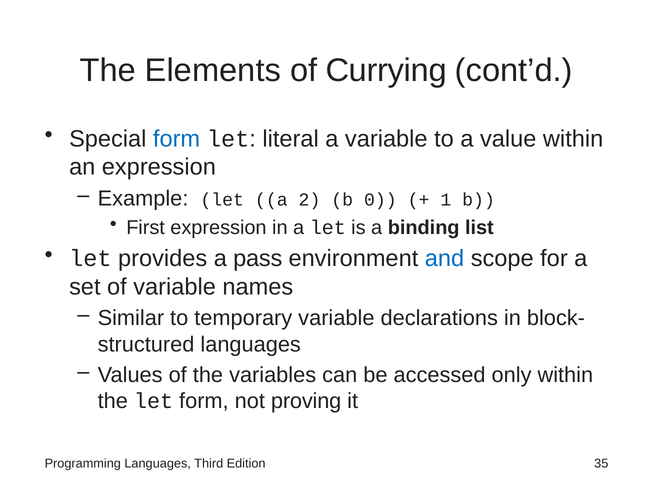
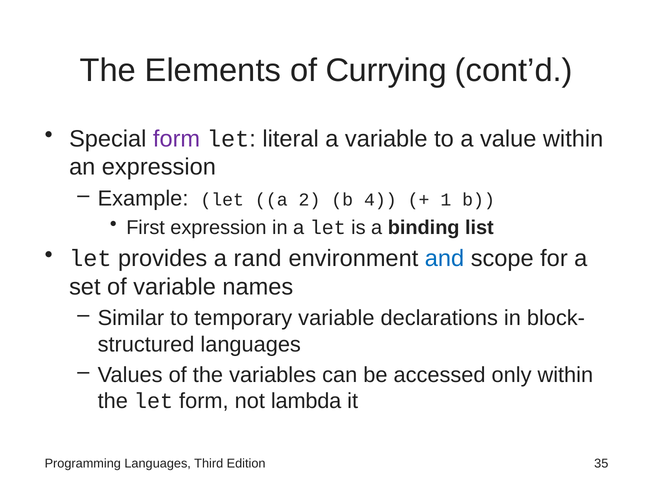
form at (177, 139) colour: blue -> purple
0: 0 -> 4
pass: pass -> rand
proving: proving -> lambda
